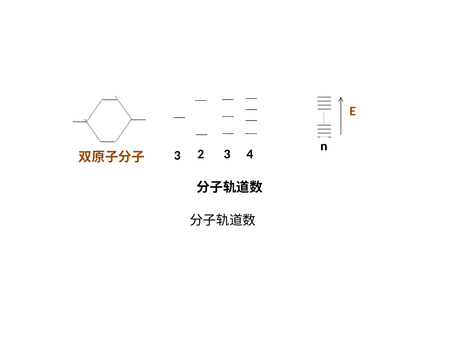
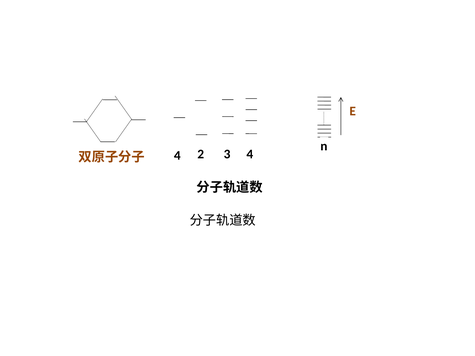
3 at (177, 156): 3 -> 4
